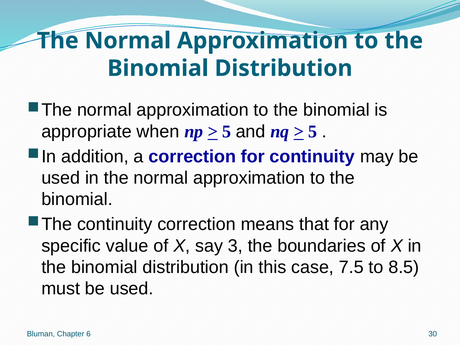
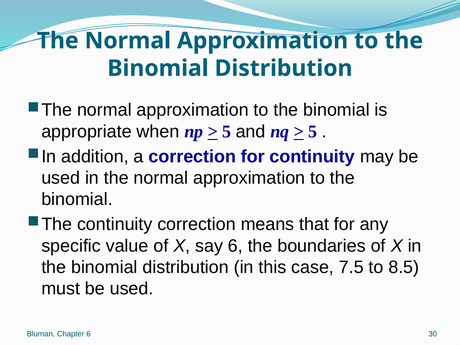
say 3: 3 -> 6
